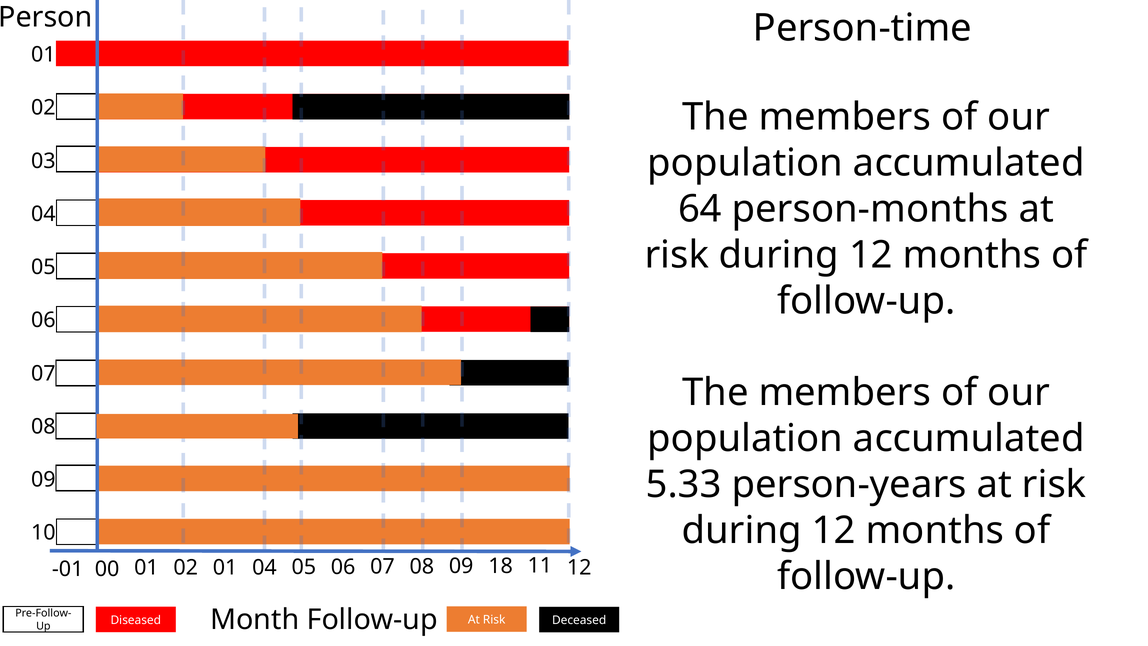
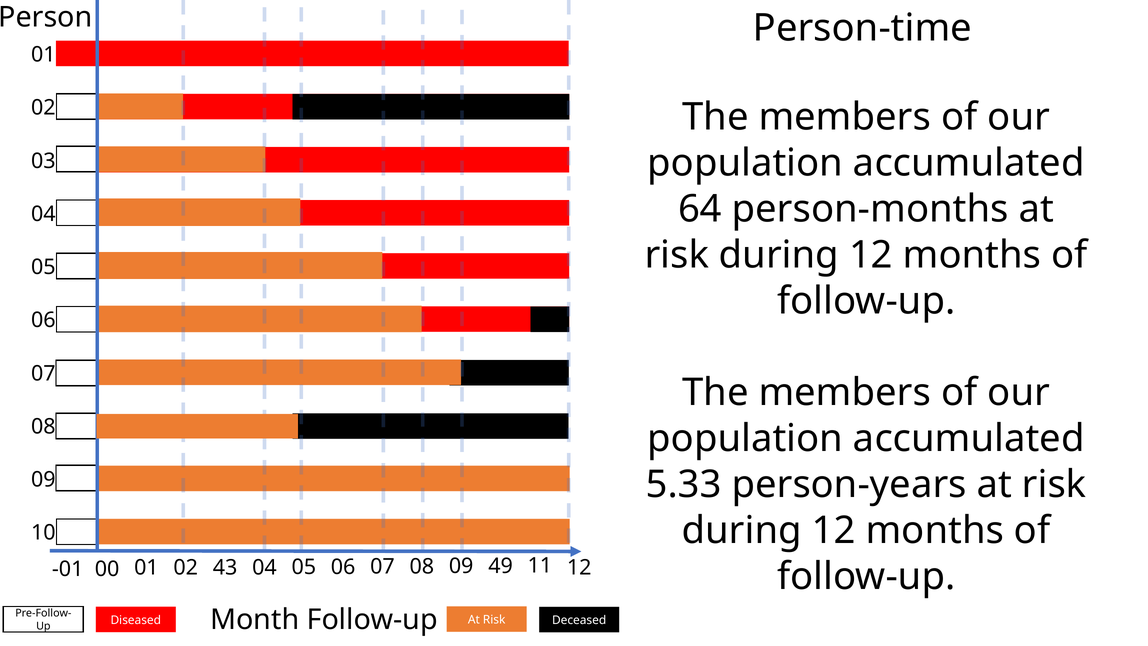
02 01: 01 -> 43
18: 18 -> 49
